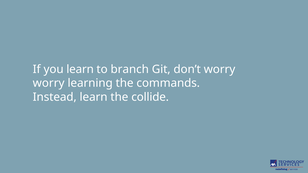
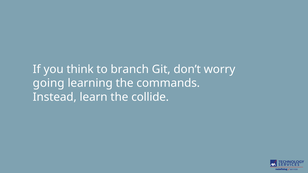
you learn: learn -> think
worry at (49, 83): worry -> going
